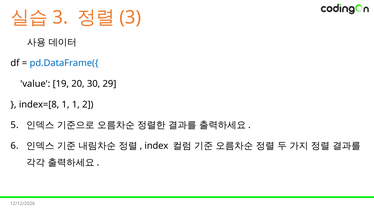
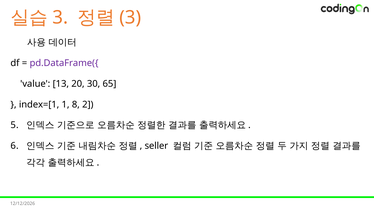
pd.DataFrame({ colour: blue -> purple
19: 19 -> 13
29: 29 -> 65
index=[8: index=[8 -> index=[1
1 1: 1 -> 8
index: index -> seller
